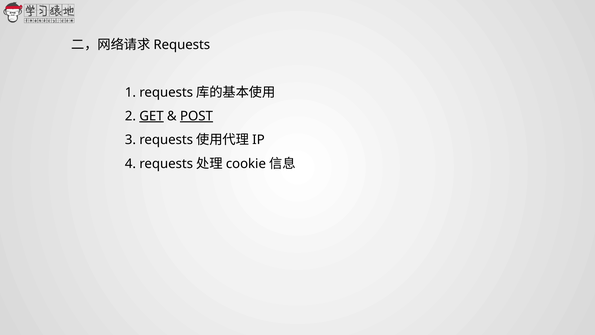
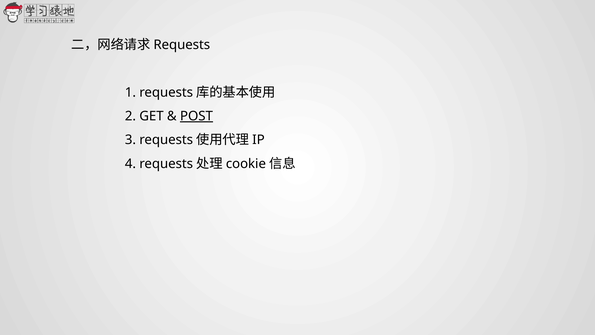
GET underline: present -> none
